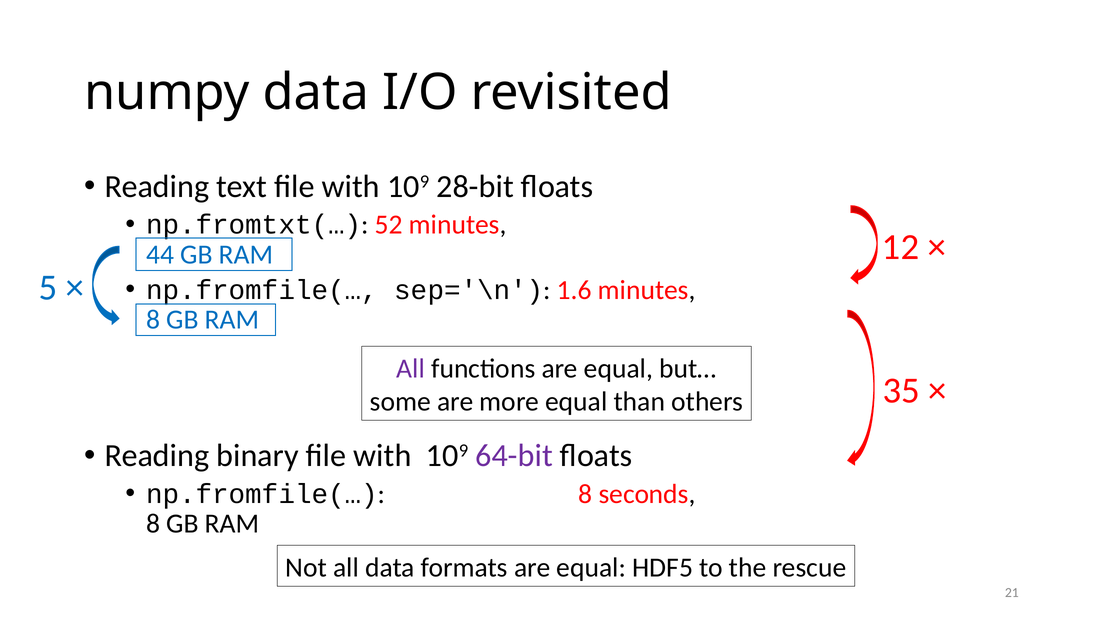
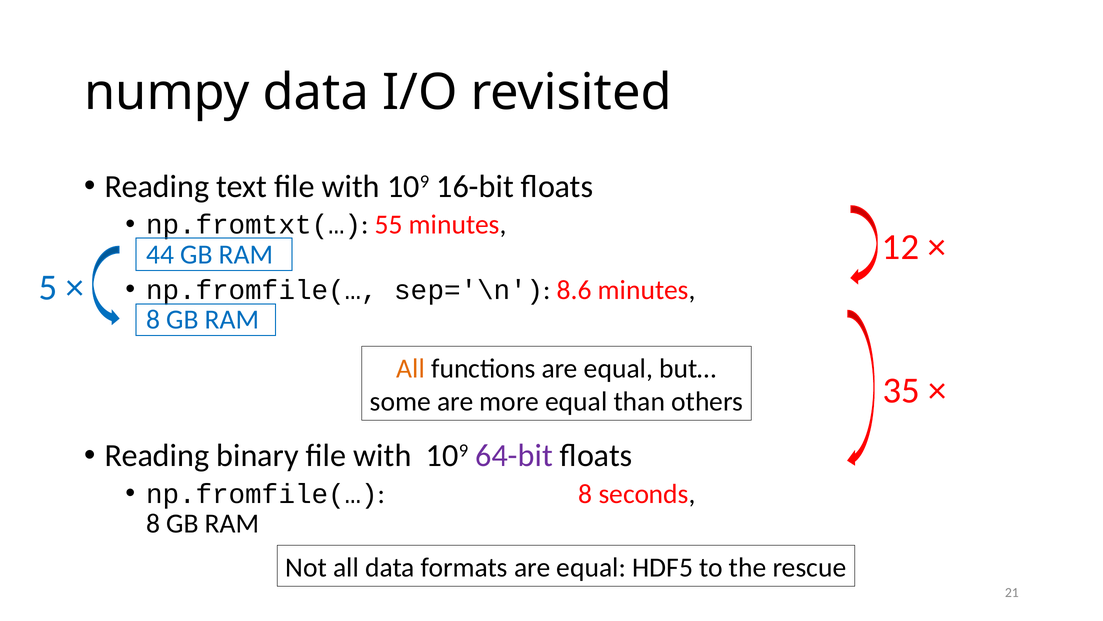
28-bit: 28-bit -> 16-bit
52: 52 -> 55
1.6: 1.6 -> 8.6
All at (411, 368) colour: purple -> orange
